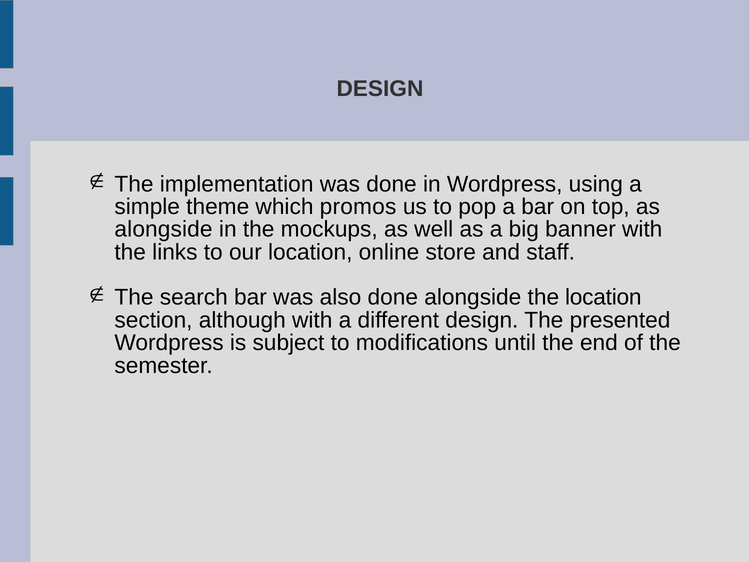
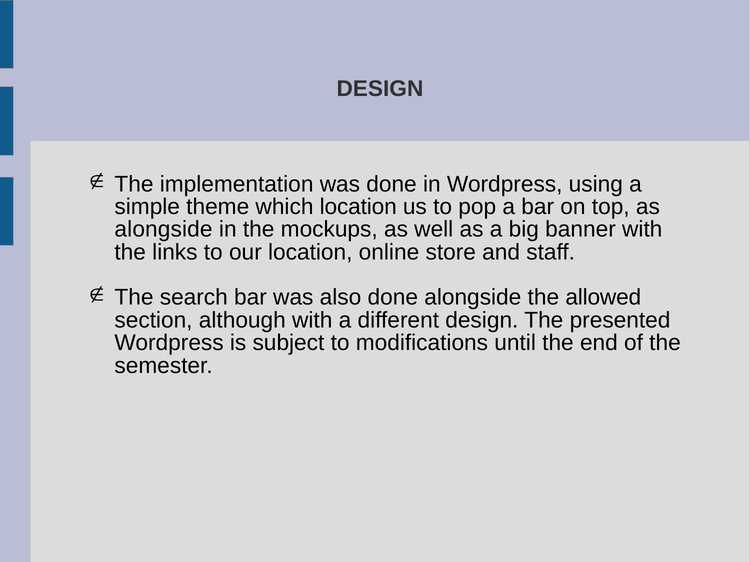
which promos: promos -> location
the location: location -> allowed
